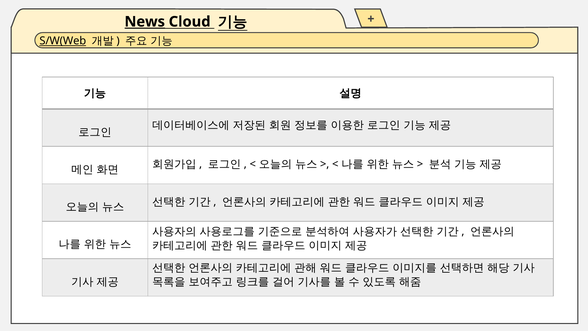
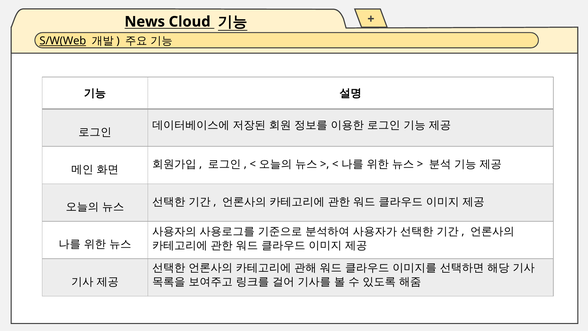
News underline: present -> none
